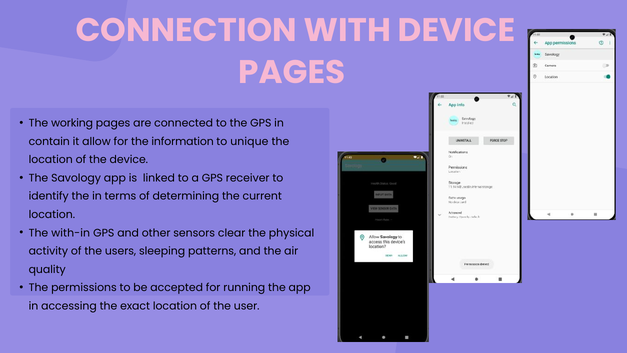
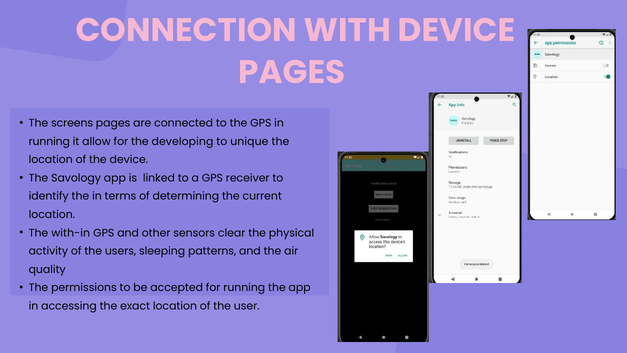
working: working -> screens
contain at (49, 141): contain -> running
information: information -> developing
